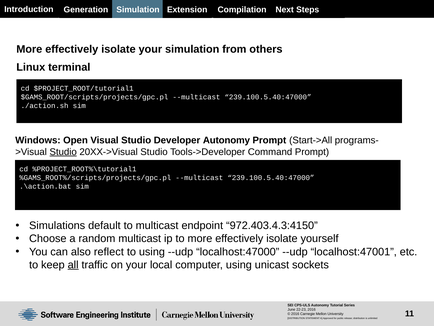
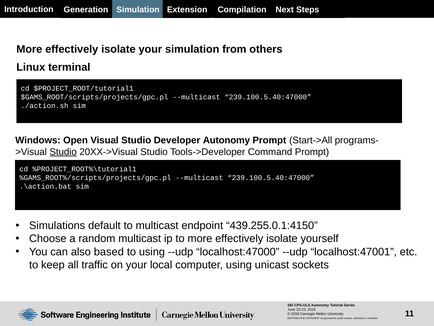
972.403.4.3:4150: 972.403.4.3:4150 -> 439.255.0.1:4150
reflect: reflect -> based
all underline: present -> none
